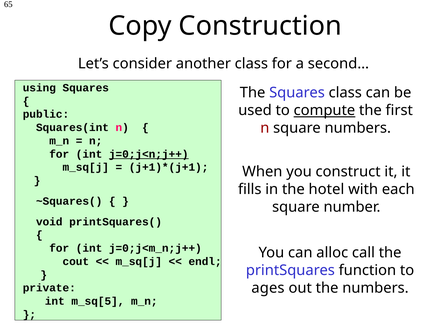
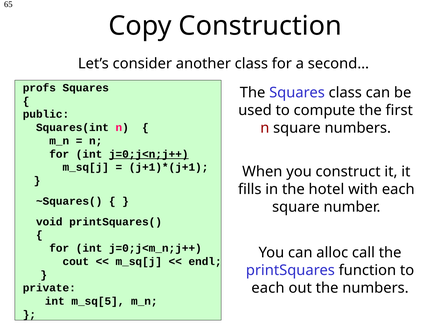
using: using -> profs
compute underline: present -> none
ages at (268, 288): ages -> each
